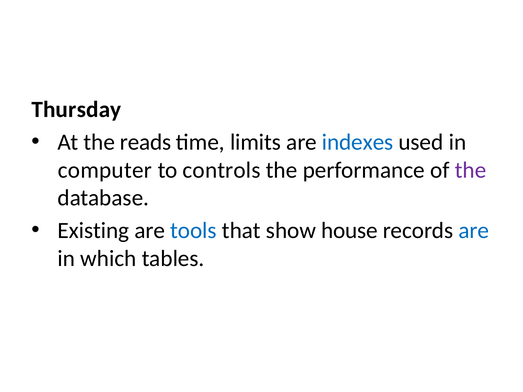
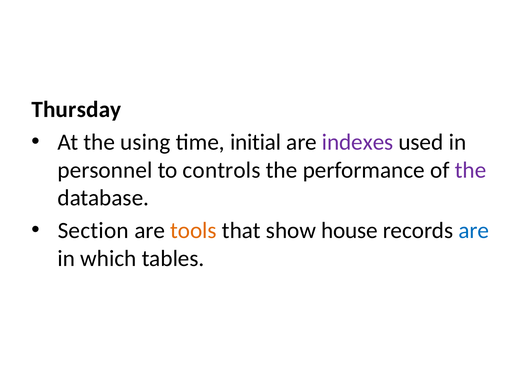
reads: reads -> using
limits: limits -> initial
indexes colour: blue -> purple
computer: computer -> personnel
Existing: Existing -> Section
tools colour: blue -> orange
